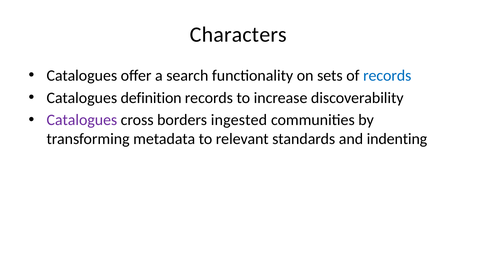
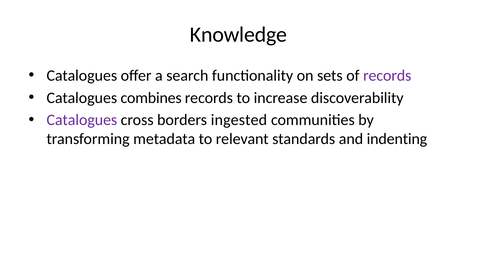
Characters: Characters -> Knowledge
records at (387, 76) colour: blue -> purple
definition: definition -> combines
